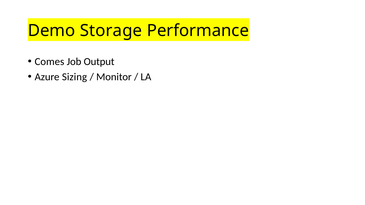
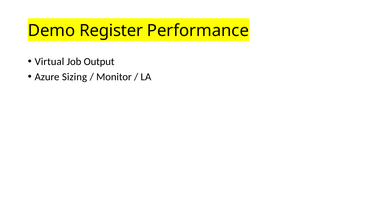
Storage: Storage -> Register
Comes: Comes -> Virtual
